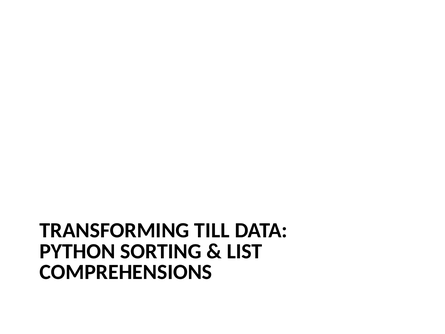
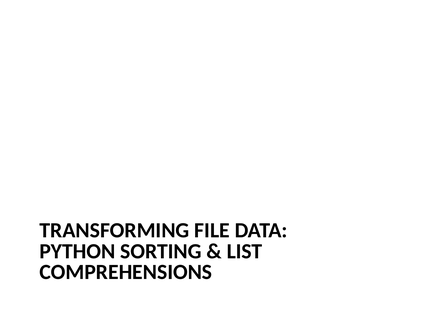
TILL: TILL -> FILE
